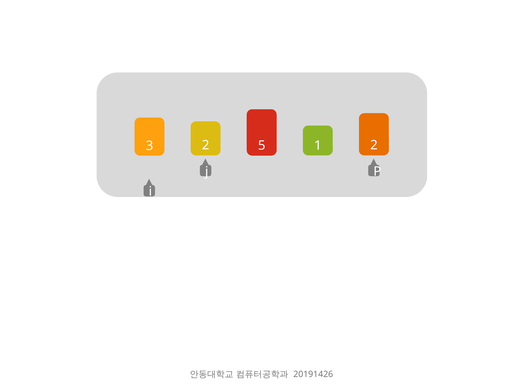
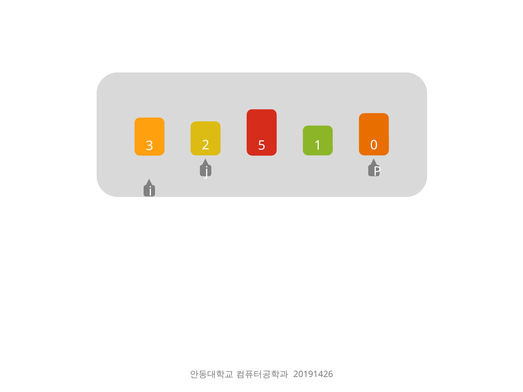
3 2: 2 -> 0
